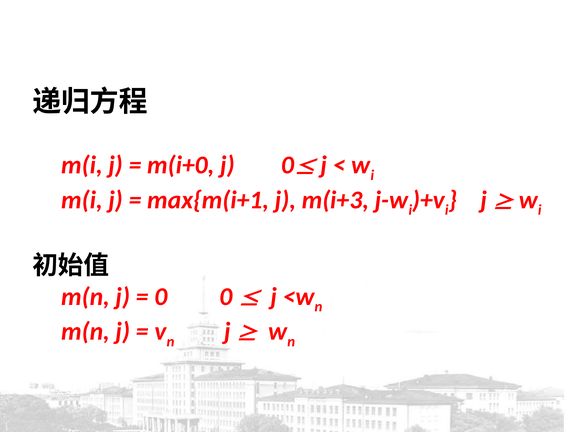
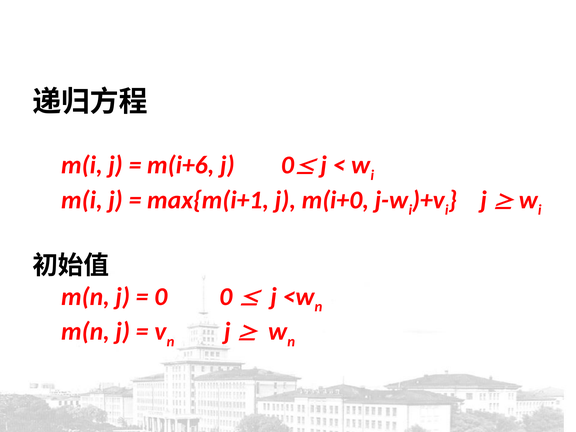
m(i+0: m(i+0 -> m(i+6
m(i+3: m(i+3 -> m(i+0
